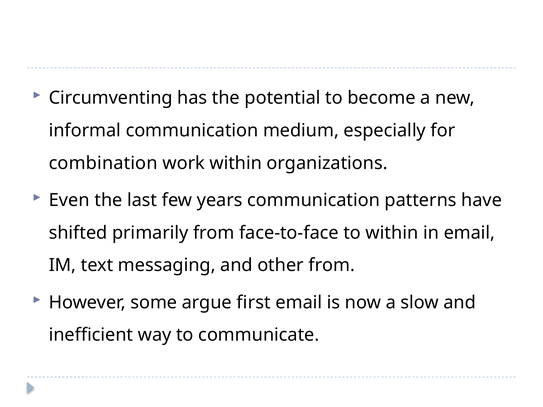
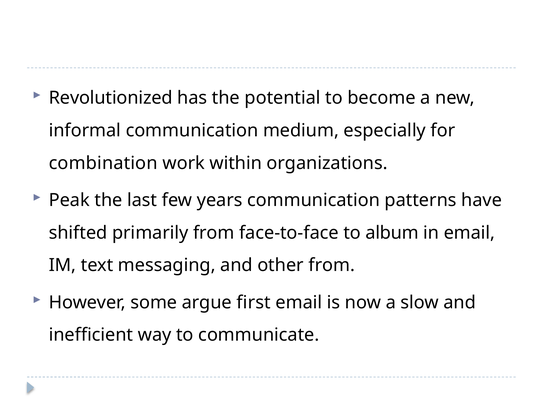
Circumventing: Circumventing -> Revolutionized
Even: Even -> Peak
to within: within -> album
